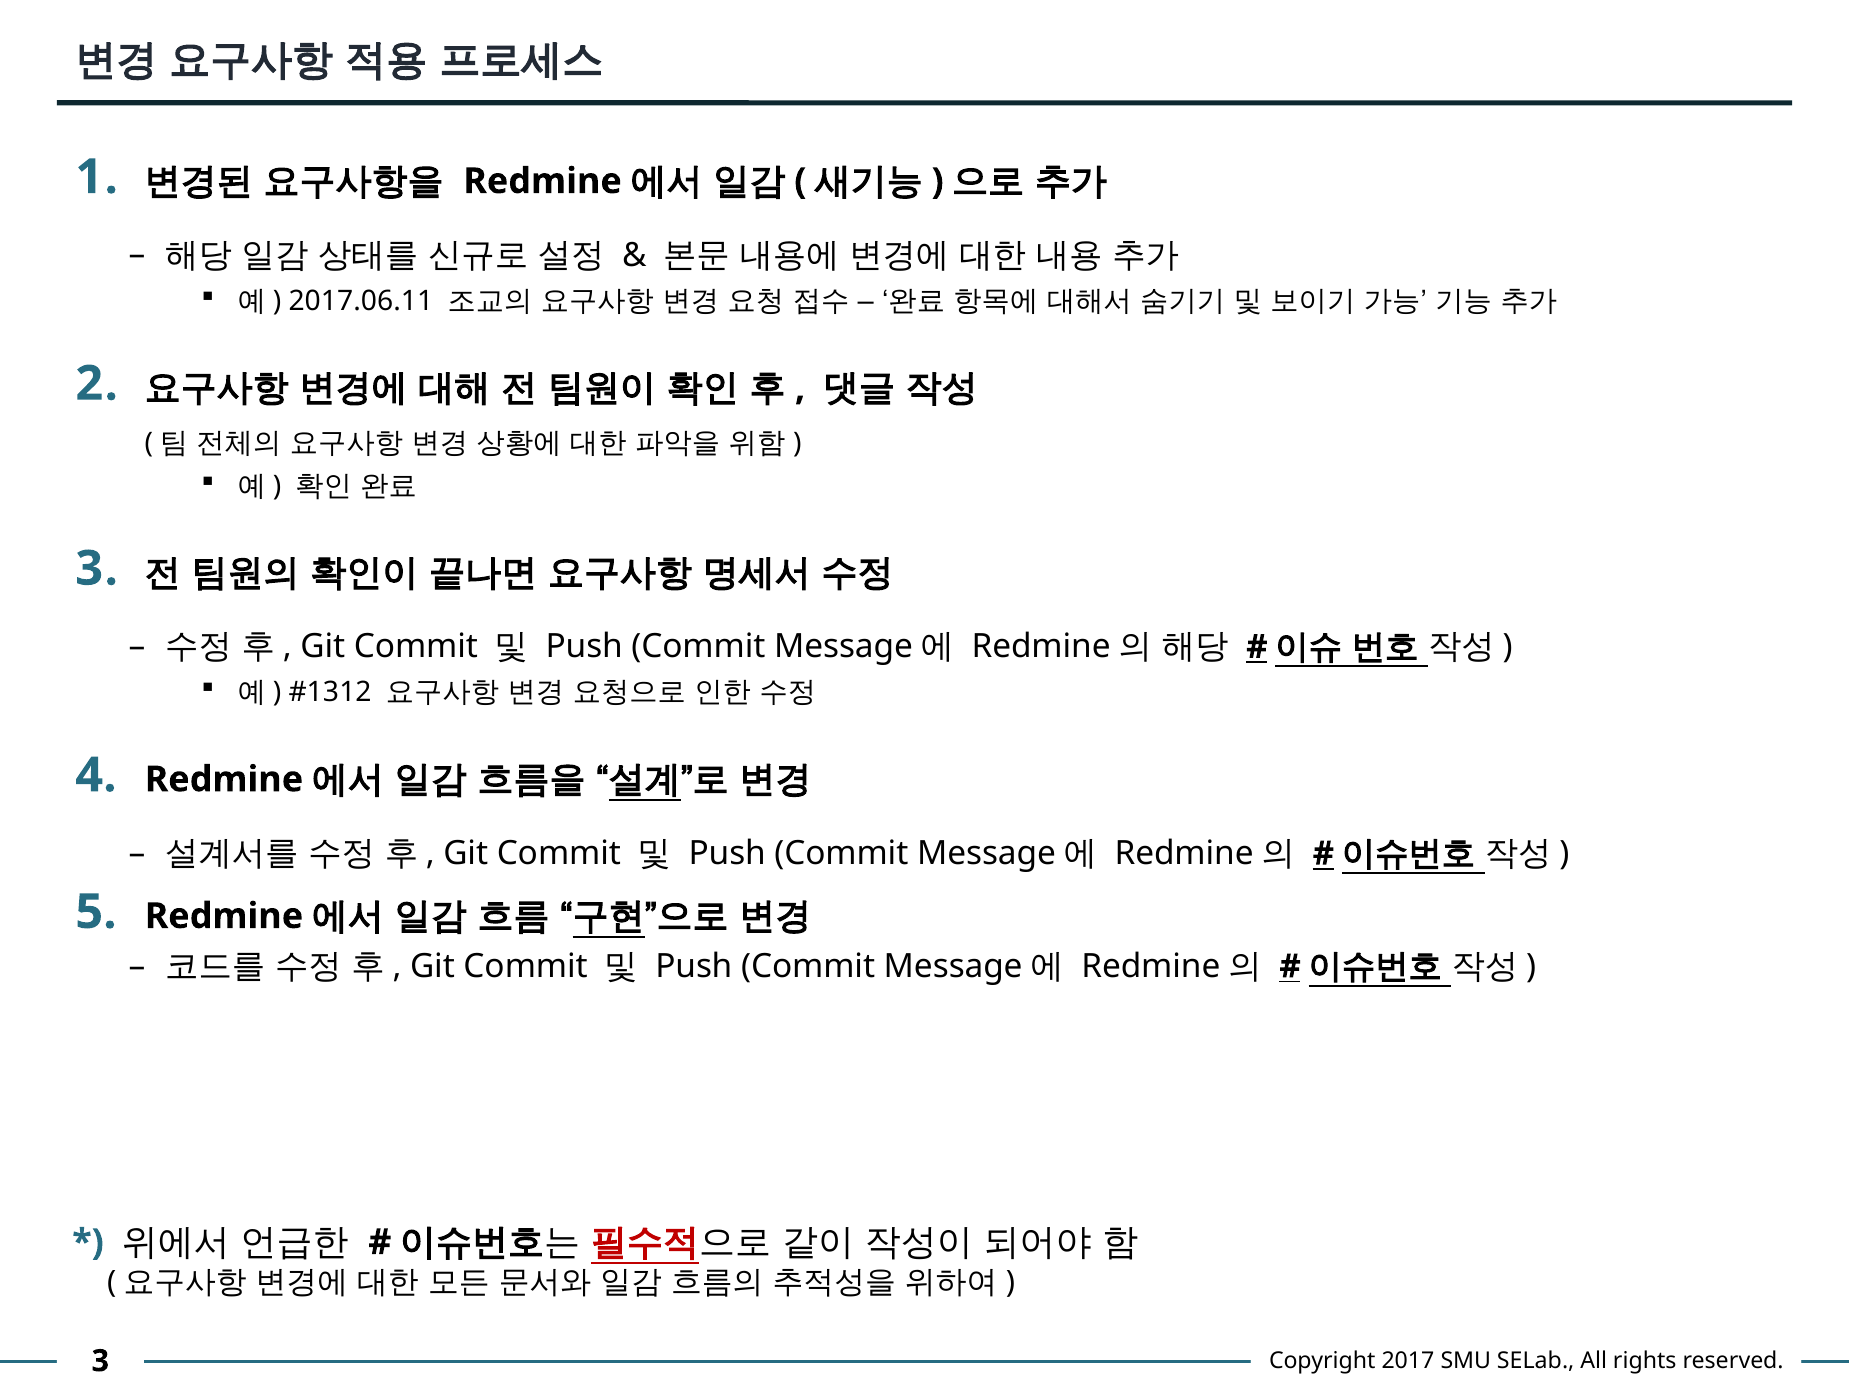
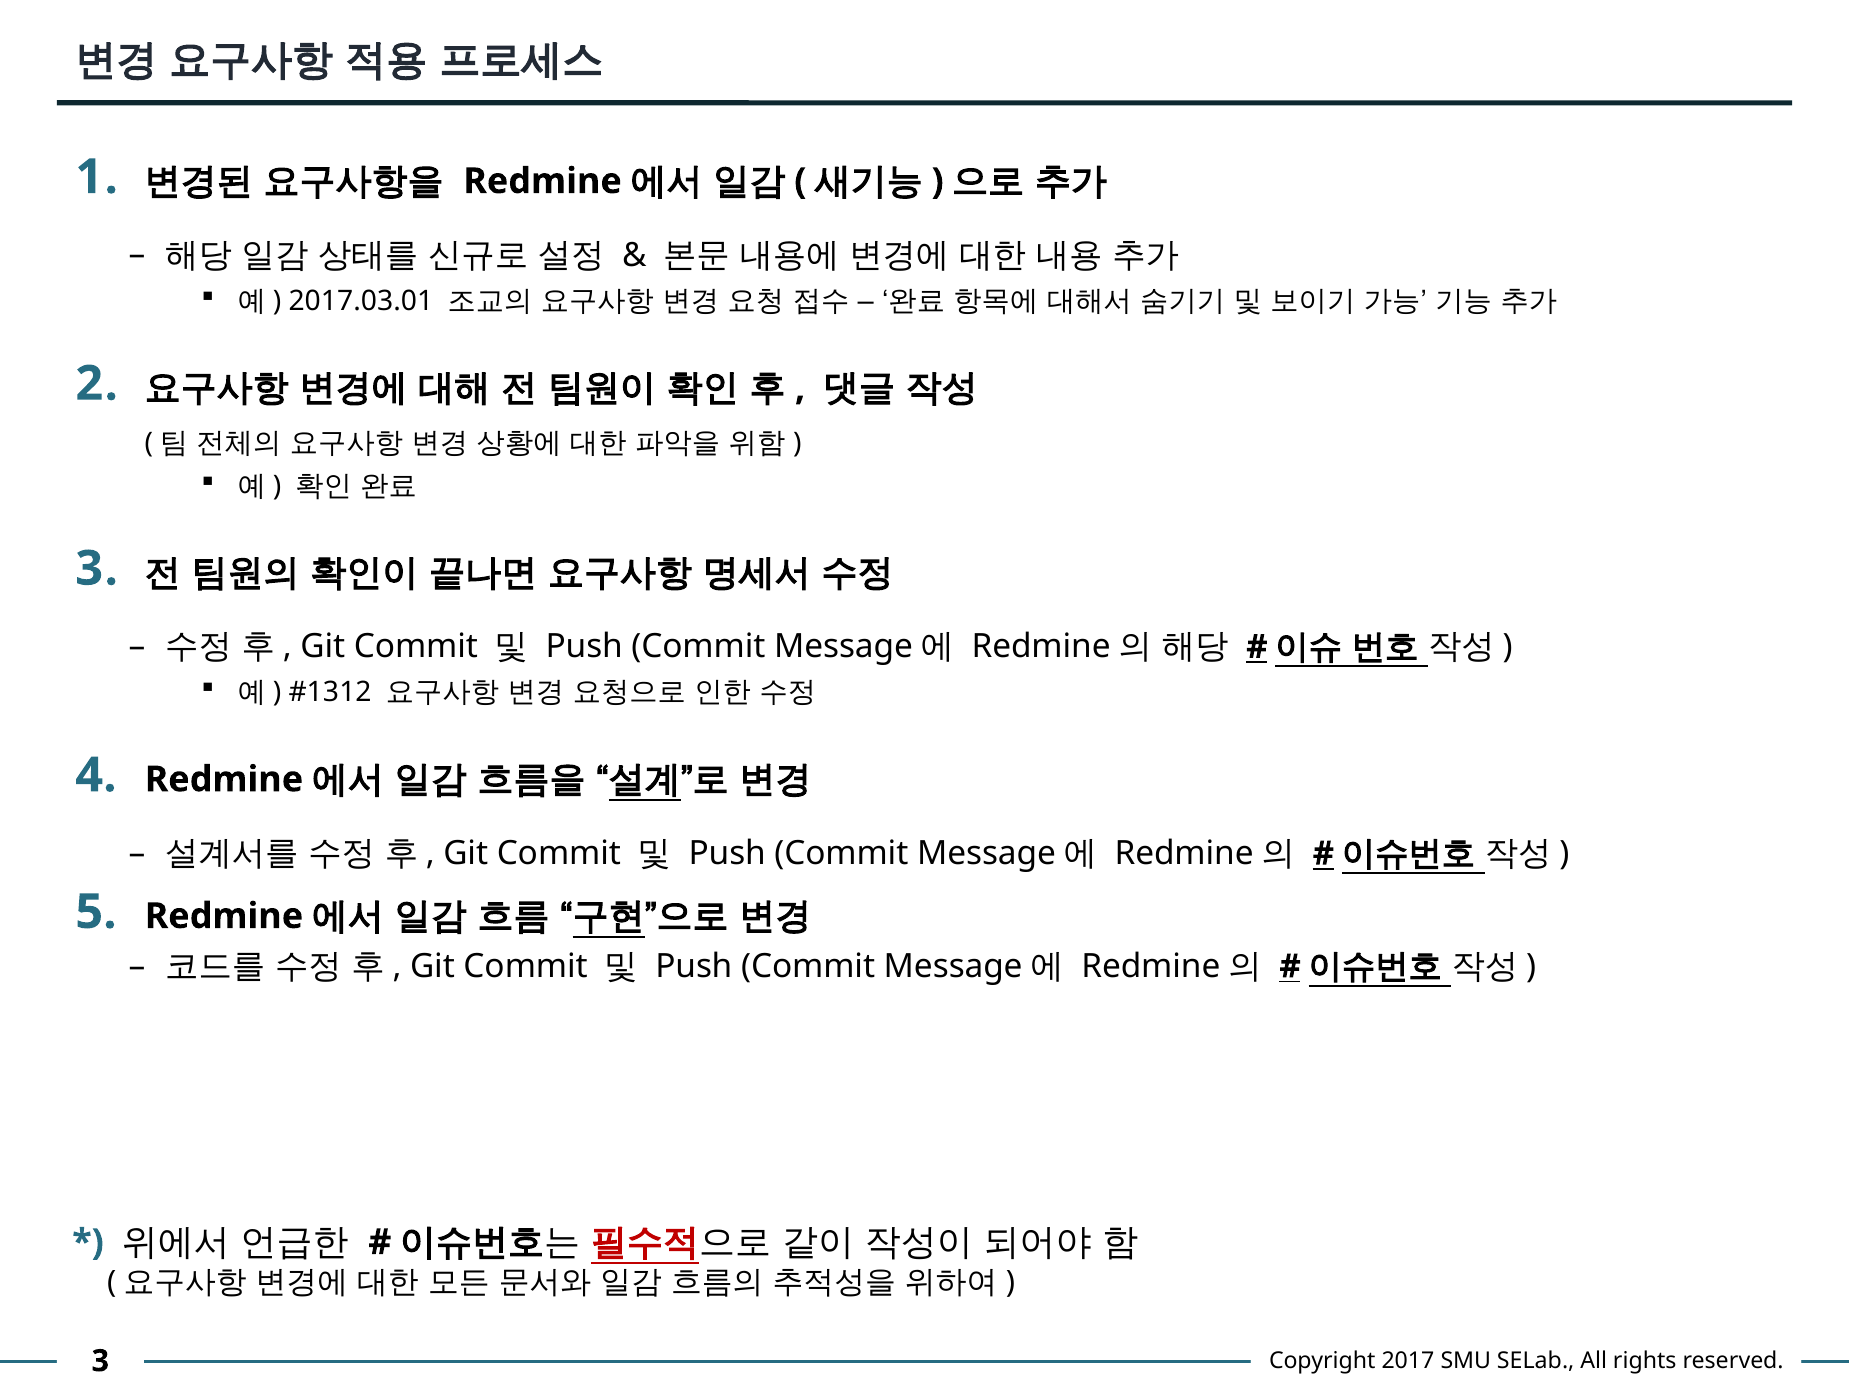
2017.06.11: 2017.06.11 -> 2017.03.01
